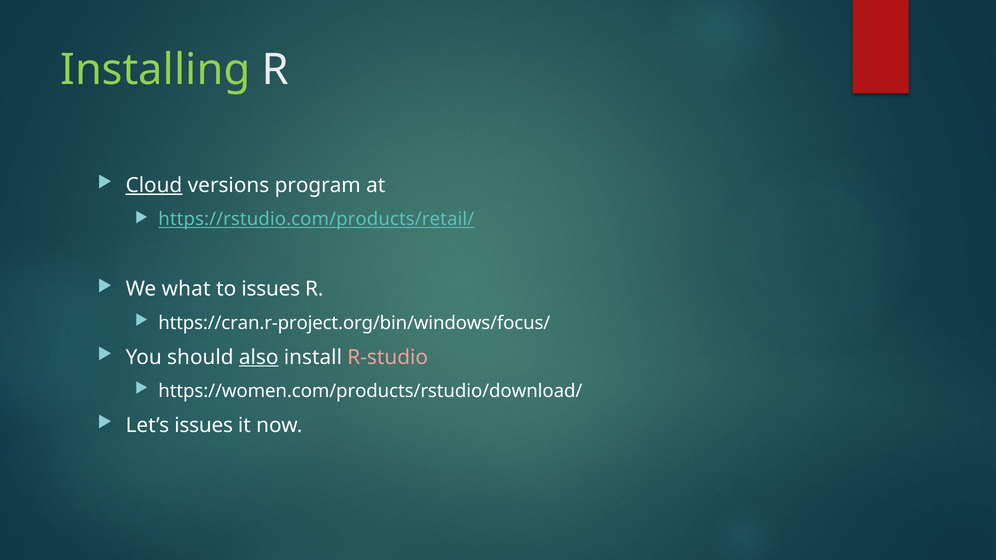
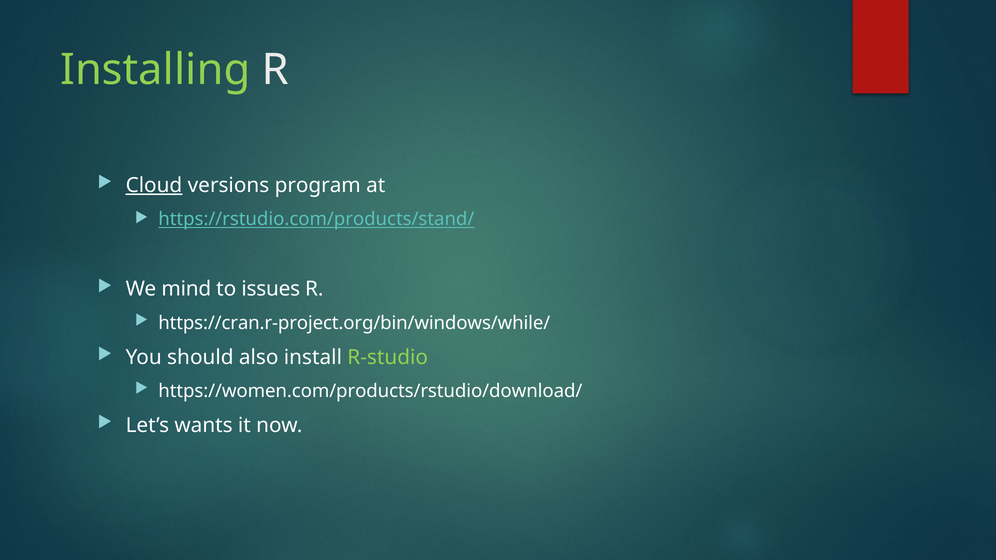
https://rstudio.com/products/retail/: https://rstudio.com/products/retail/ -> https://rstudio.com/products/stand/
what: what -> mind
https://cran.r-project.org/bin/windows/focus/: https://cran.r-project.org/bin/windows/focus/ -> https://cran.r-project.org/bin/windows/while/
also underline: present -> none
R-studio colour: pink -> light green
Let’s issues: issues -> wants
